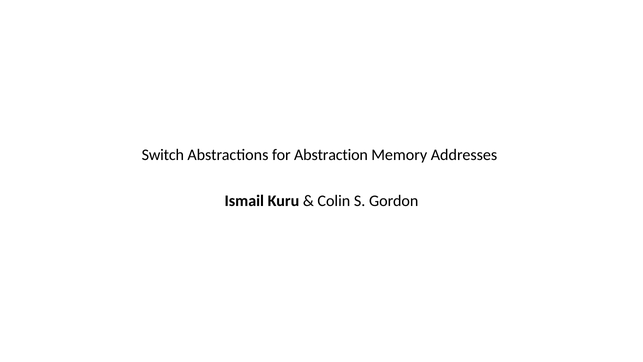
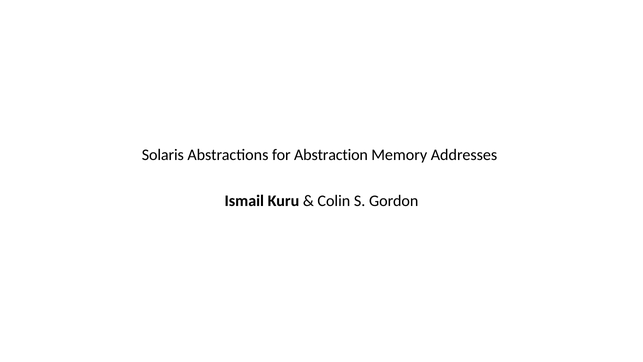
Switch: Switch -> Solaris
